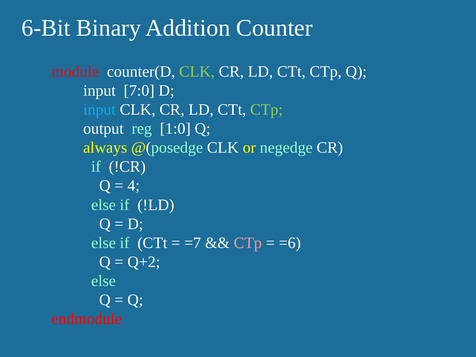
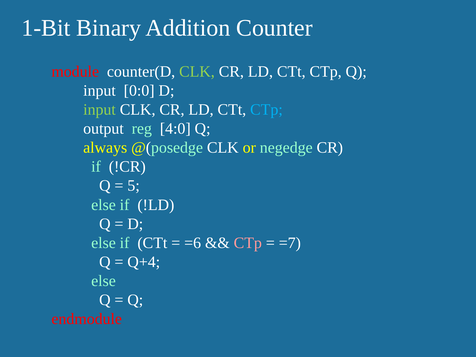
6-Bit: 6-Bit -> 1-Bit
7:0: 7:0 -> 0:0
input at (100, 110) colour: light blue -> light green
CTp at (266, 110) colour: light green -> light blue
1:0: 1:0 -> 4:0
4: 4 -> 5
=7: =7 -> =6
=6: =6 -> =7
Q+2: Q+2 -> Q+4
